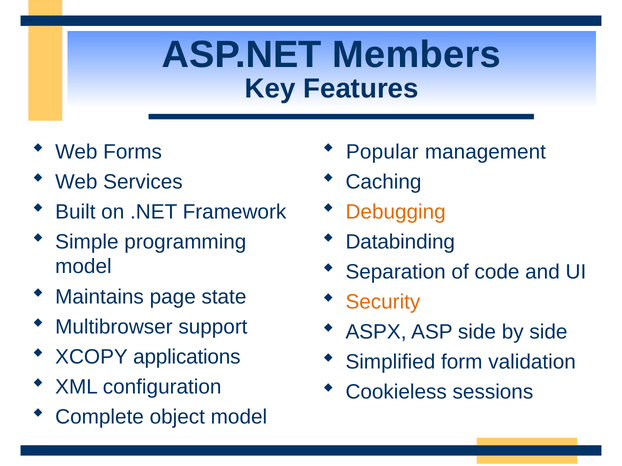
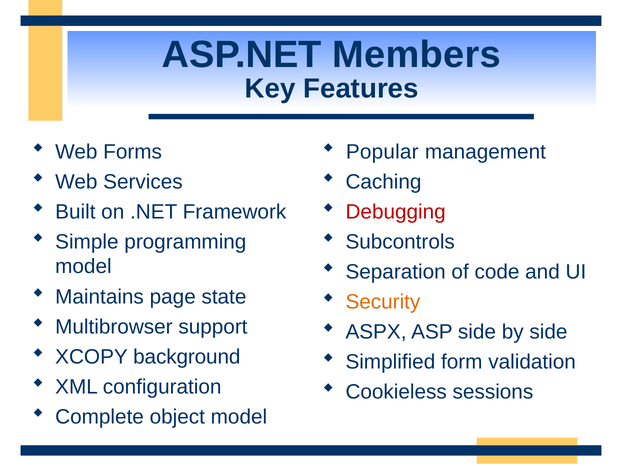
Debugging colour: orange -> red
Databinding: Databinding -> Subcontrols
applications: applications -> background
